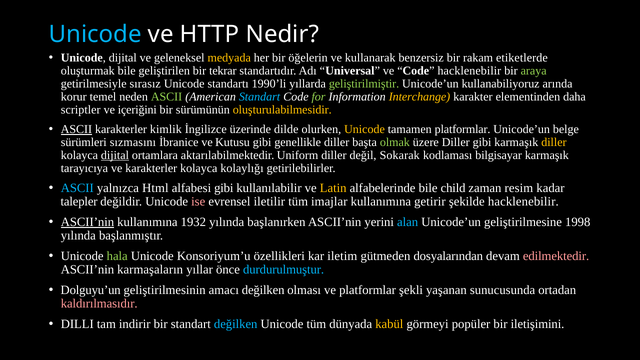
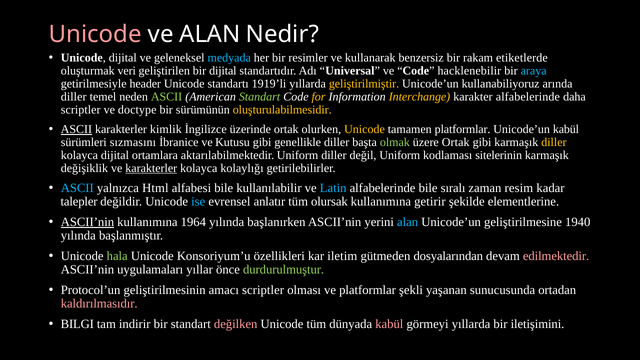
Unicode at (95, 34) colour: light blue -> pink
ve HTTP: HTTP -> ALAN
medyada colour: yellow -> light blue
öğelerin: öğelerin -> resimler
oluşturmak bile: bile -> veri
bir tekrar: tekrar -> dijital
araya colour: light green -> light blue
sırasız: sırasız -> header
1990’li: 1990’li -> 1919’li
geliştirilmiştir colour: light green -> yellow
korur at (74, 97): korur -> diller
Standart at (260, 97) colour: light blue -> light green
for colour: light green -> yellow
karakter elementinden: elementinden -> alfabelerinde
içeriğini: içeriğini -> doctype
üzerinde dilde: dilde -> ortak
Unicode’un belge: belge -> kabül
üzere Diller: Diller -> Ortak
dijital at (115, 155) underline: present -> none
değil Sokarak: Sokarak -> Uniform
bilgisayar: bilgisayar -> sitelerinin
tarayıcıya: tarayıcıya -> değişiklik
karakterler at (151, 168) underline: none -> present
alfabesi gibi: gibi -> bile
Latin colour: yellow -> light blue
child: child -> sıralı
ise colour: pink -> light blue
iletilir: iletilir -> anlatır
imajlar: imajlar -> olursak
şekilde hacklenebilir: hacklenebilir -> elementlerine
1932: 1932 -> 1964
1998: 1998 -> 1940
karmaşaların: karmaşaların -> uygulamaları
durdurulmuştur colour: light blue -> light green
Dolguyu’un: Dolguyu’un -> Protocol’un
amacı değilken: değilken -> scriptler
DILLI: DILLI -> BILGI
değilken at (236, 324) colour: light blue -> pink
kabül at (389, 324) colour: yellow -> pink
görmeyi popüler: popüler -> yıllarda
